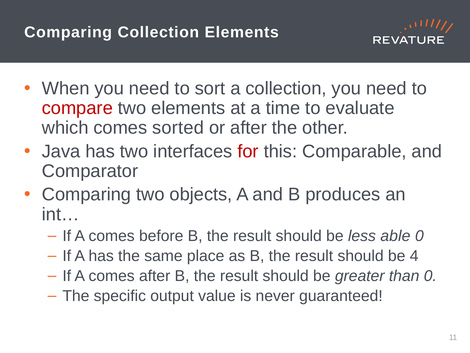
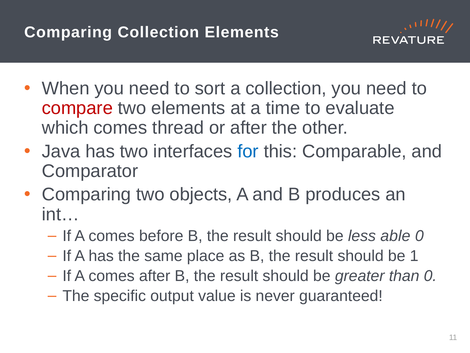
sorted: sorted -> thread
for colour: red -> blue
4: 4 -> 1
